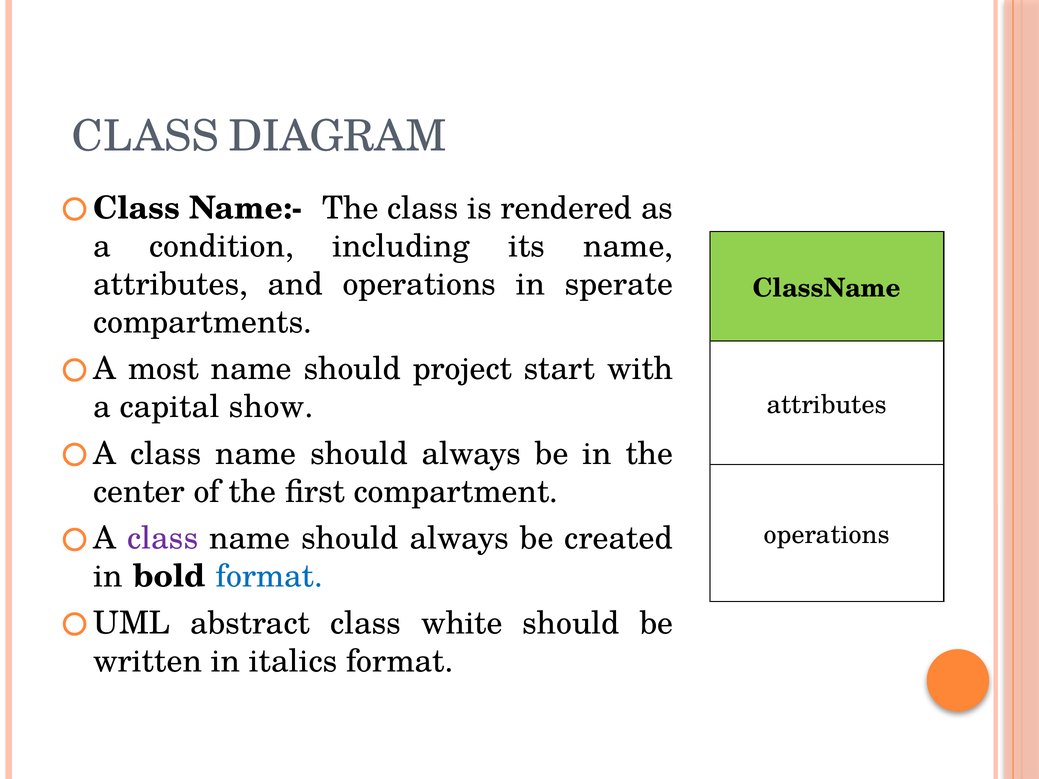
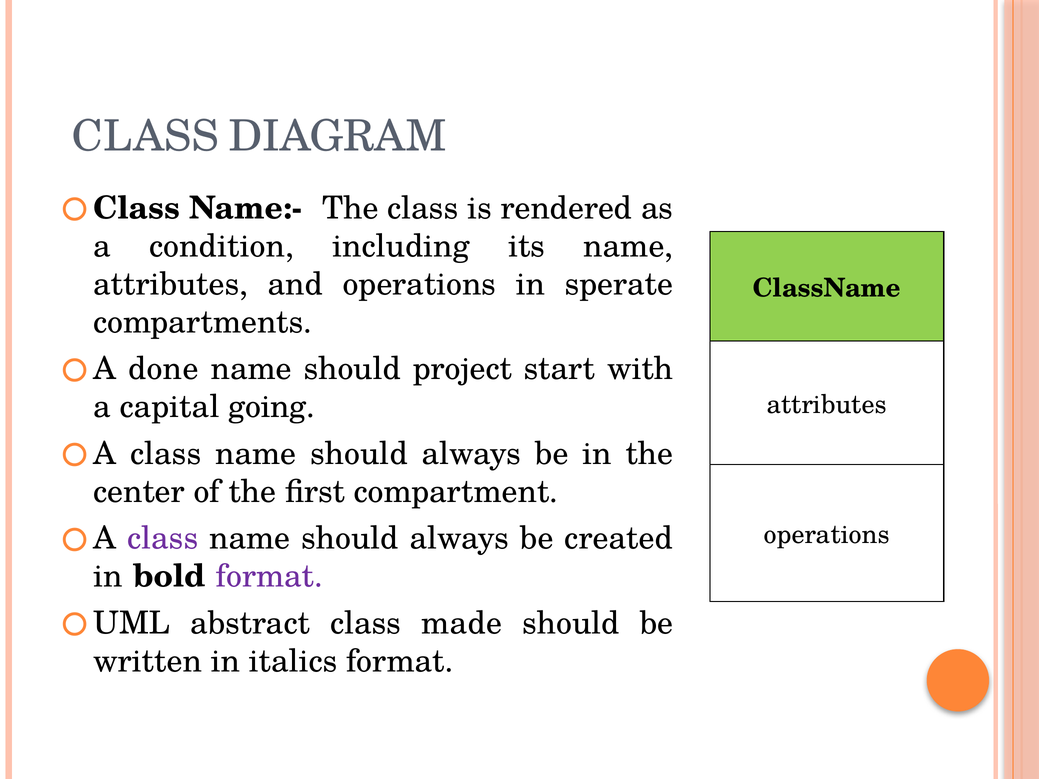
most: most -> done
show: show -> going
format at (269, 577) colour: blue -> purple
white: white -> made
